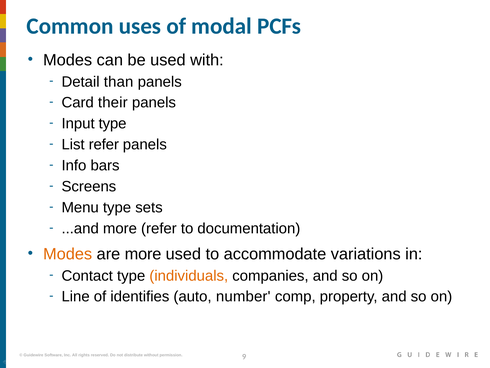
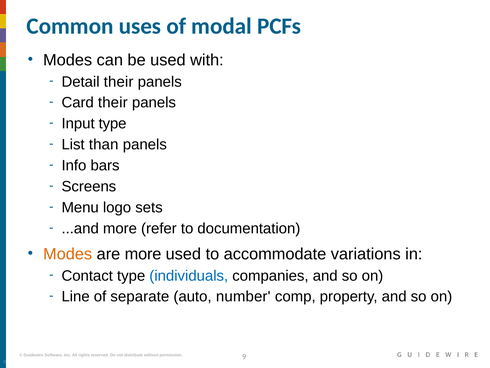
Detail than: than -> their
List refer: refer -> than
Menu type: type -> logo
individuals colour: orange -> blue
identifies: identifies -> separate
